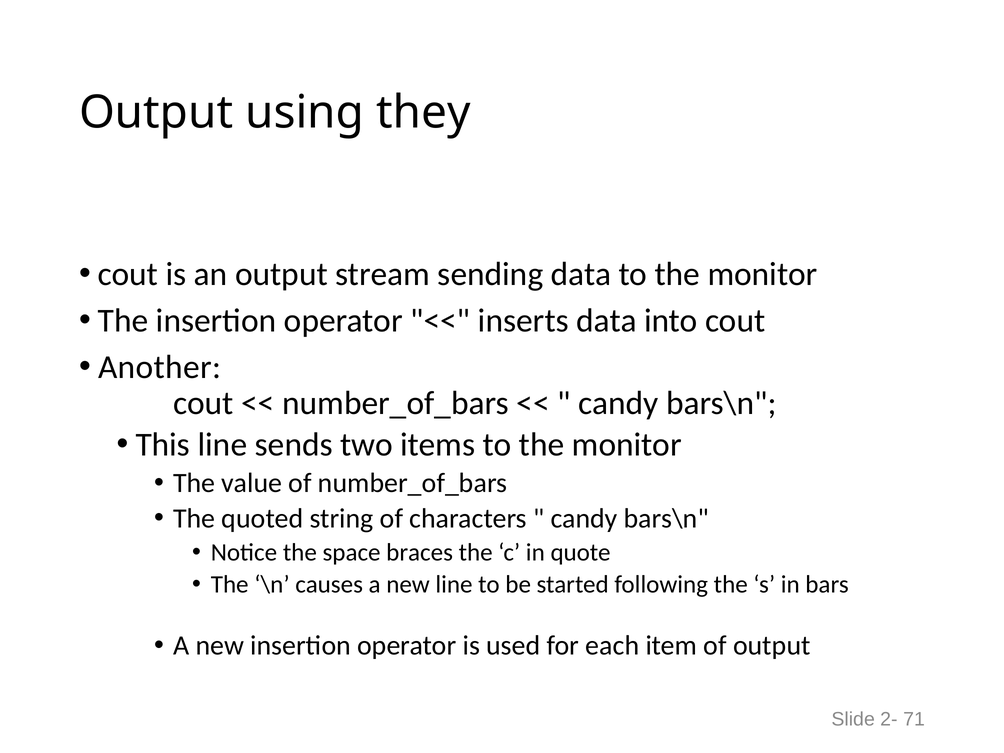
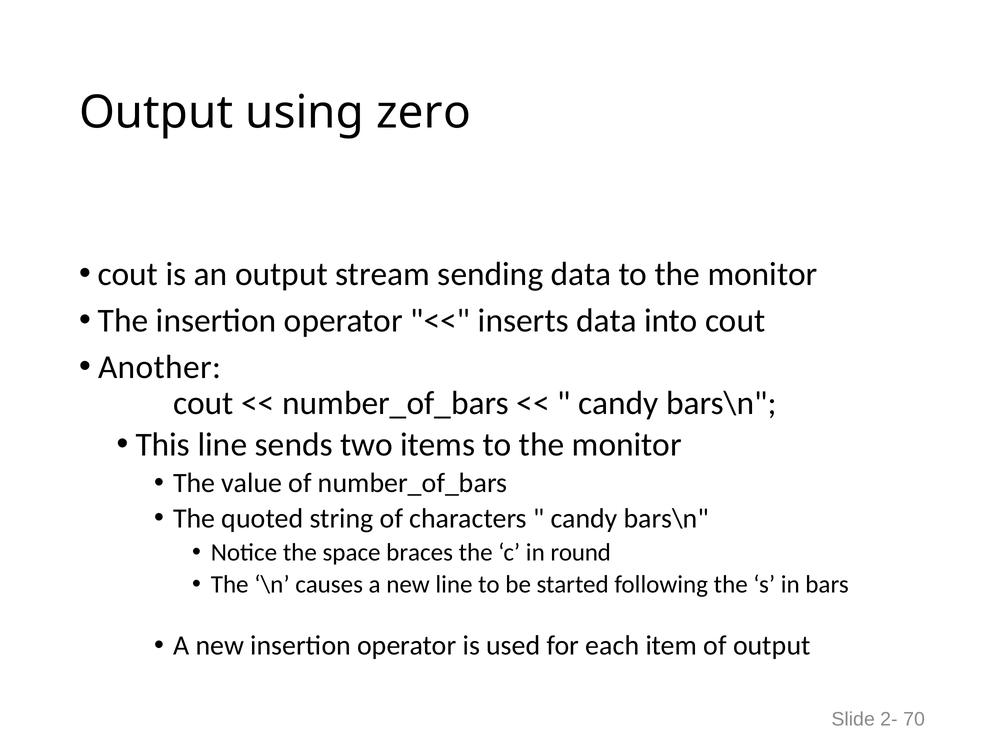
they: they -> zero
quote: quote -> round
71: 71 -> 70
